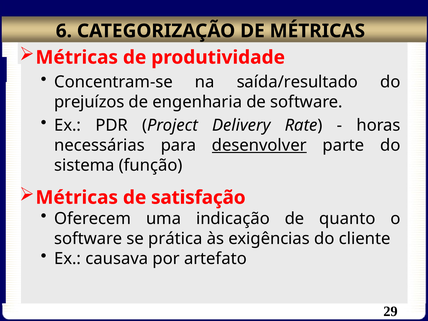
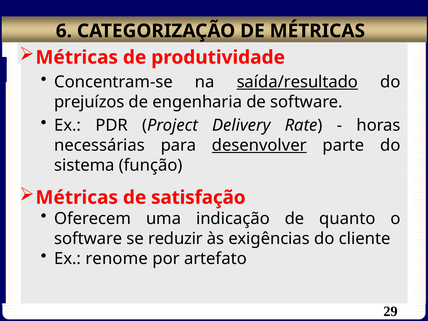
saída/resultado underline: none -> present
prática: prática -> reduzir
causava: causava -> renome
